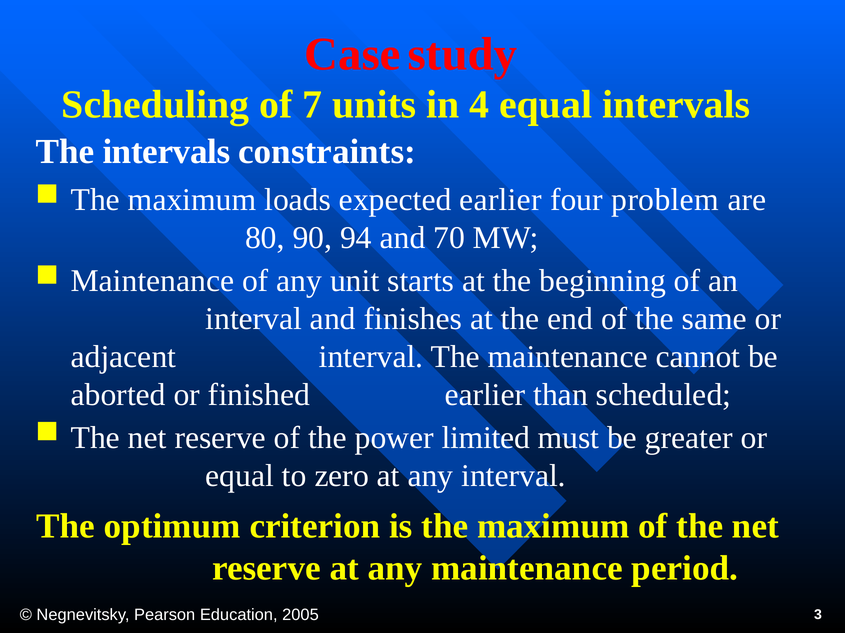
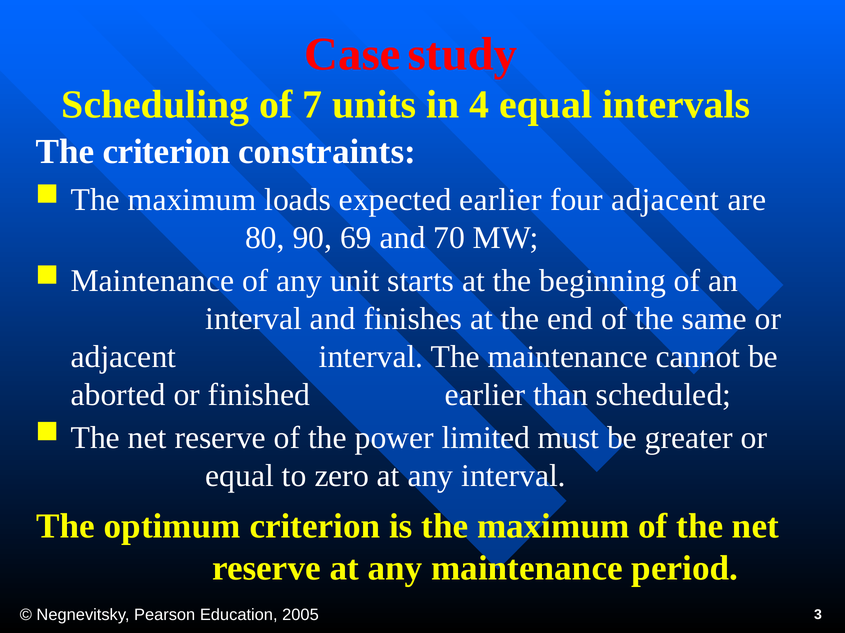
The intervals: intervals -> criterion
four problem: problem -> adjacent
94: 94 -> 69
